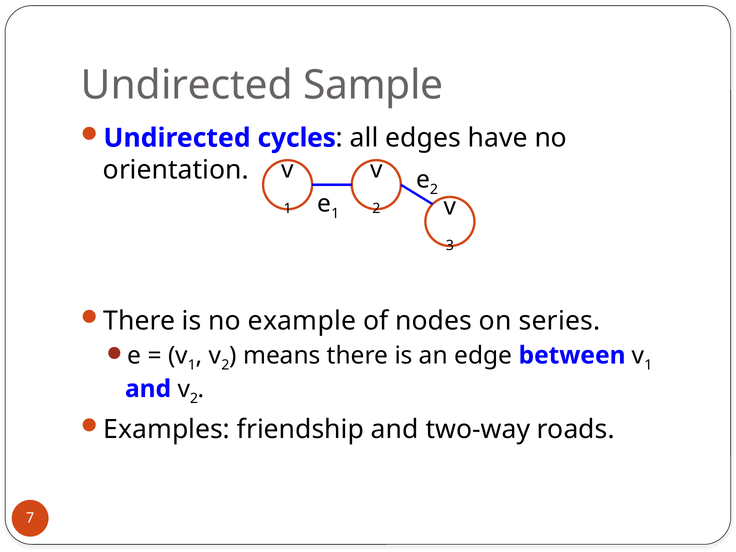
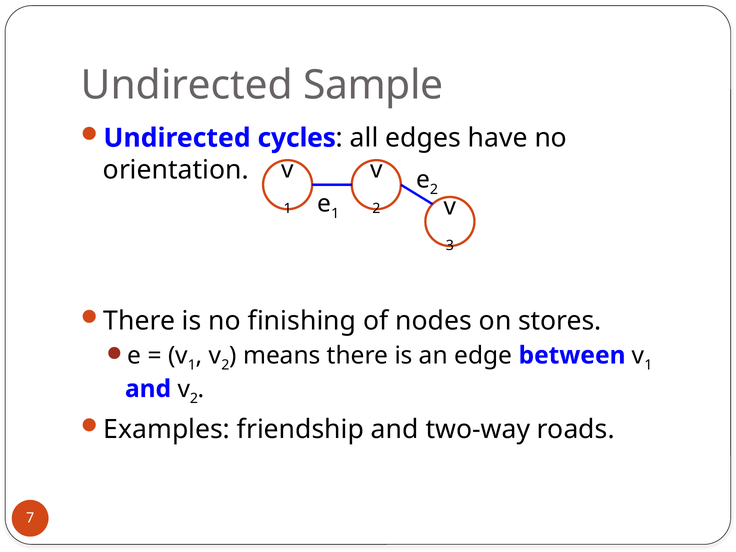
example: example -> finishing
series: series -> stores
